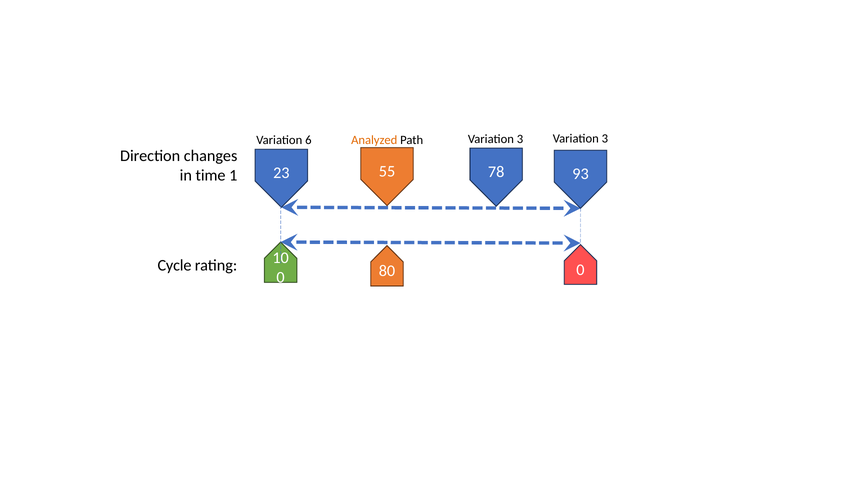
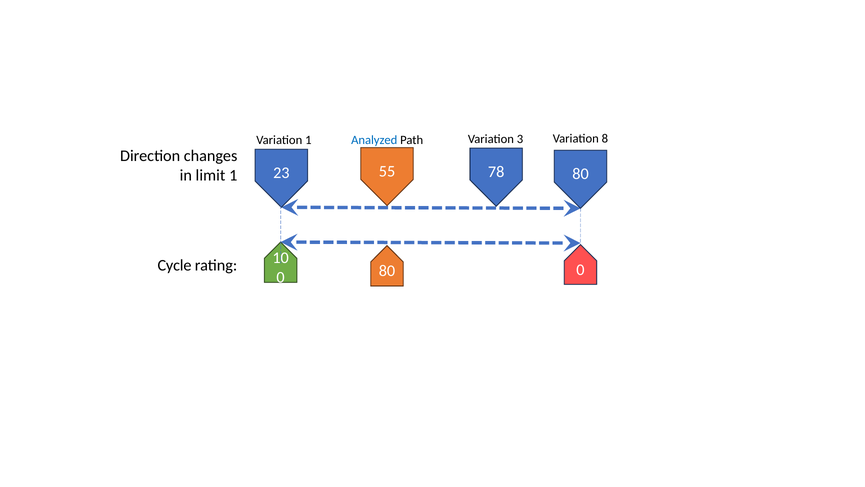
Variation 6: 6 -> 1
Analyzed colour: orange -> blue
3 Variation 3: 3 -> 8
55 93: 93 -> 80
time: time -> limit
